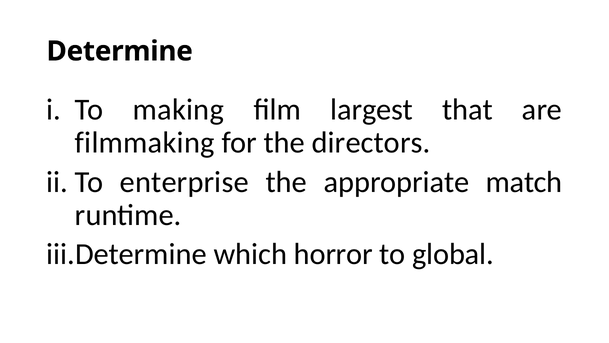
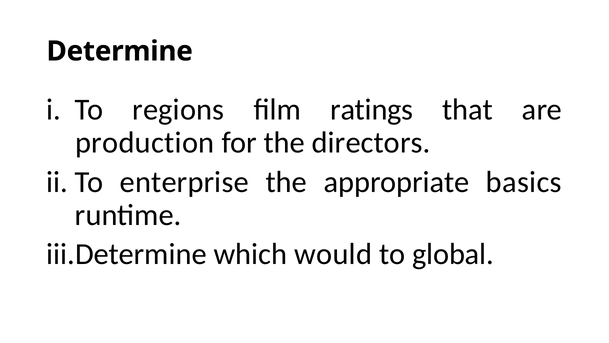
making: making -> regions
largest: largest -> ratings
filmmaking: filmmaking -> production
match: match -> basics
horror: horror -> would
